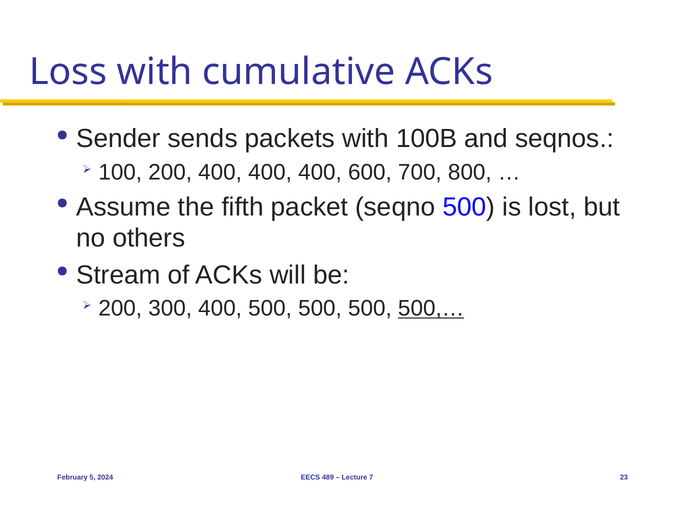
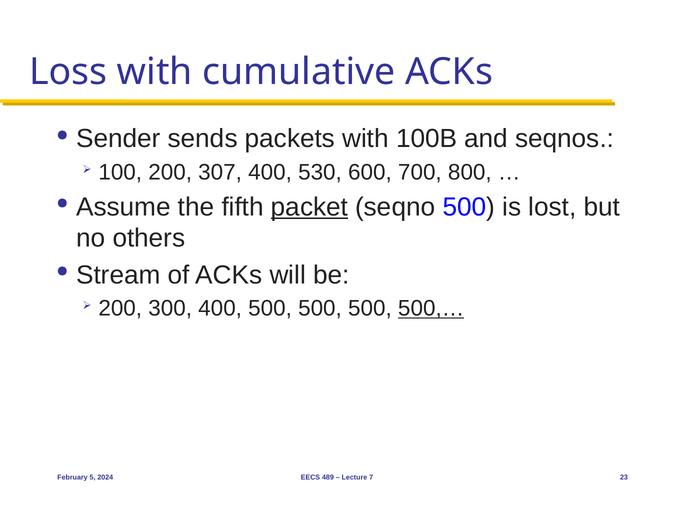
200 400: 400 -> 307
400 at (320, 172): 400 -> 530
packet underline: none -> present
